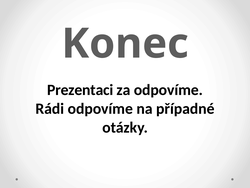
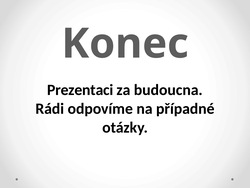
za odpovíme: odpovíme -> budoucna
